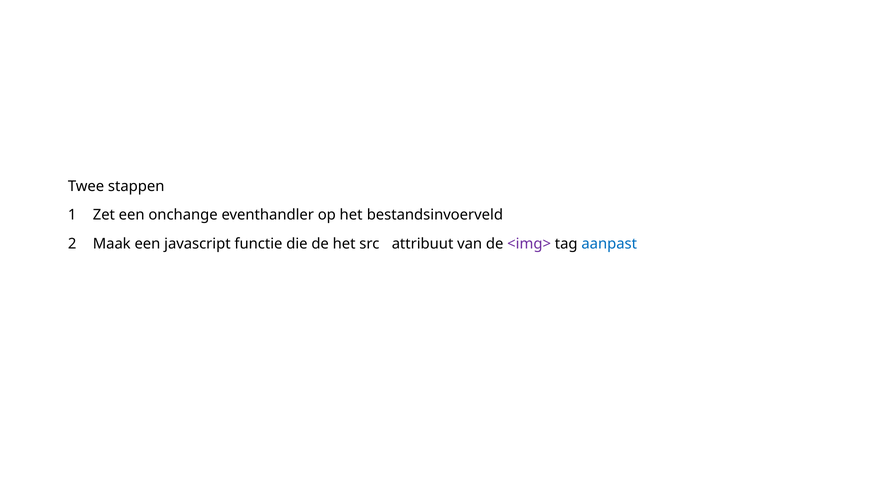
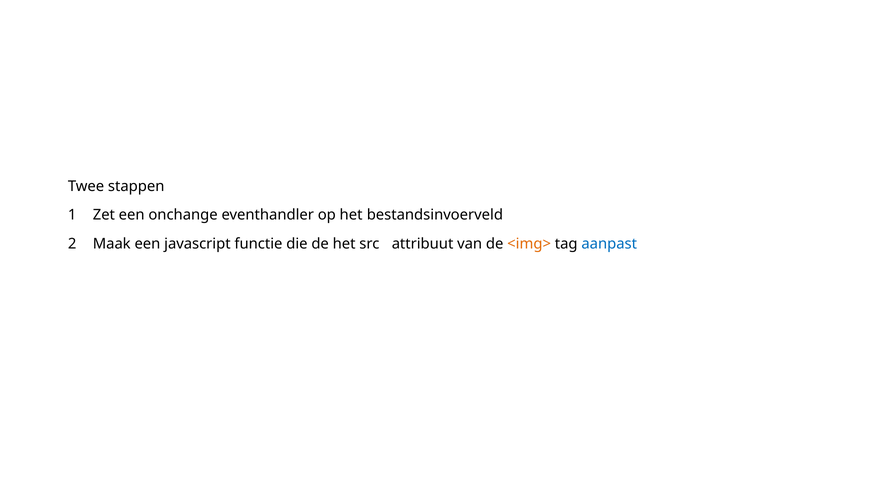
<img> colour: purple -> orange
